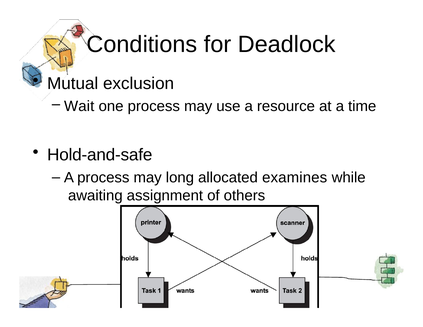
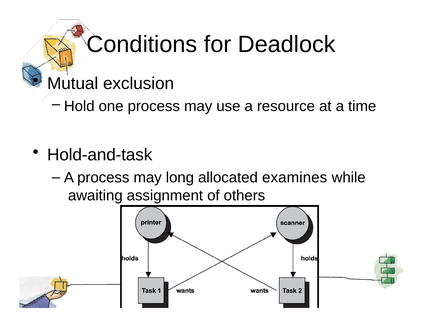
Wait: Wait -> Hold
Hold-and-safe: Hold-and-safe -> Hold-and-task
